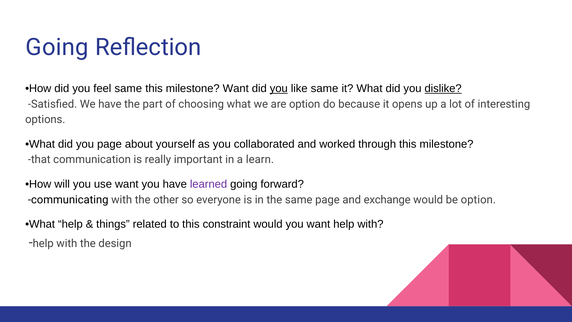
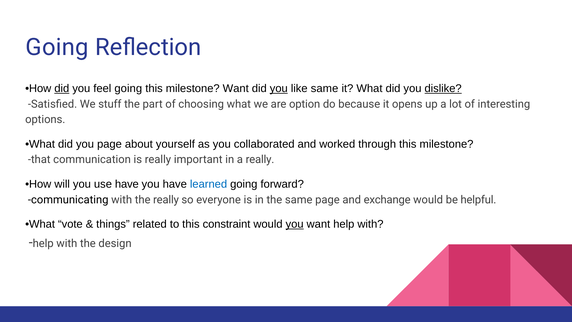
did at (62, 89) underline: none -> present
feel same: same -> going
We have: have -> stuff
a learn: learn -> really
use want: want -> have
learned colour: purple -> blue
the other: other -> really
be option: option -> helpful
What help: help -> vote
you at (295, 224) underline: none -> present
